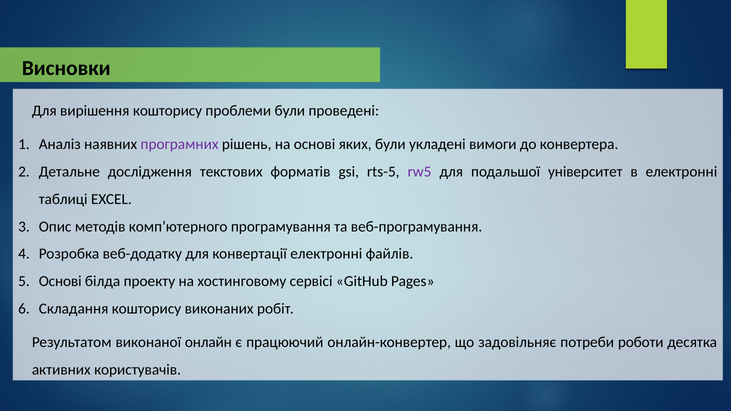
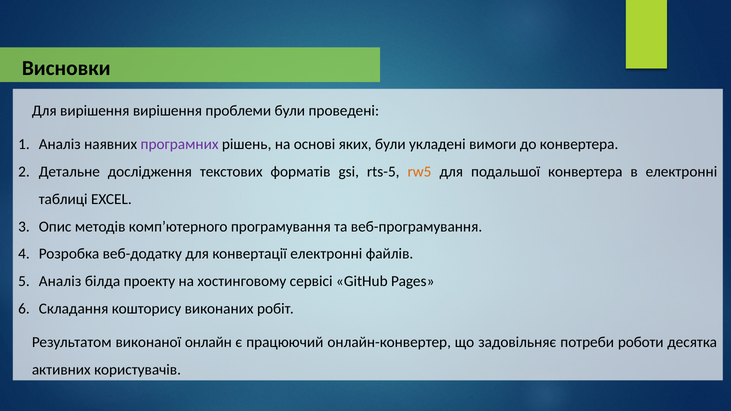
вирішення кошторису: кошторису -> вирішення
rw5 colour: purple -> orange
подальшої університет: університет -> конвертера
Основі at (60, 281): Основі -> Аналіз
